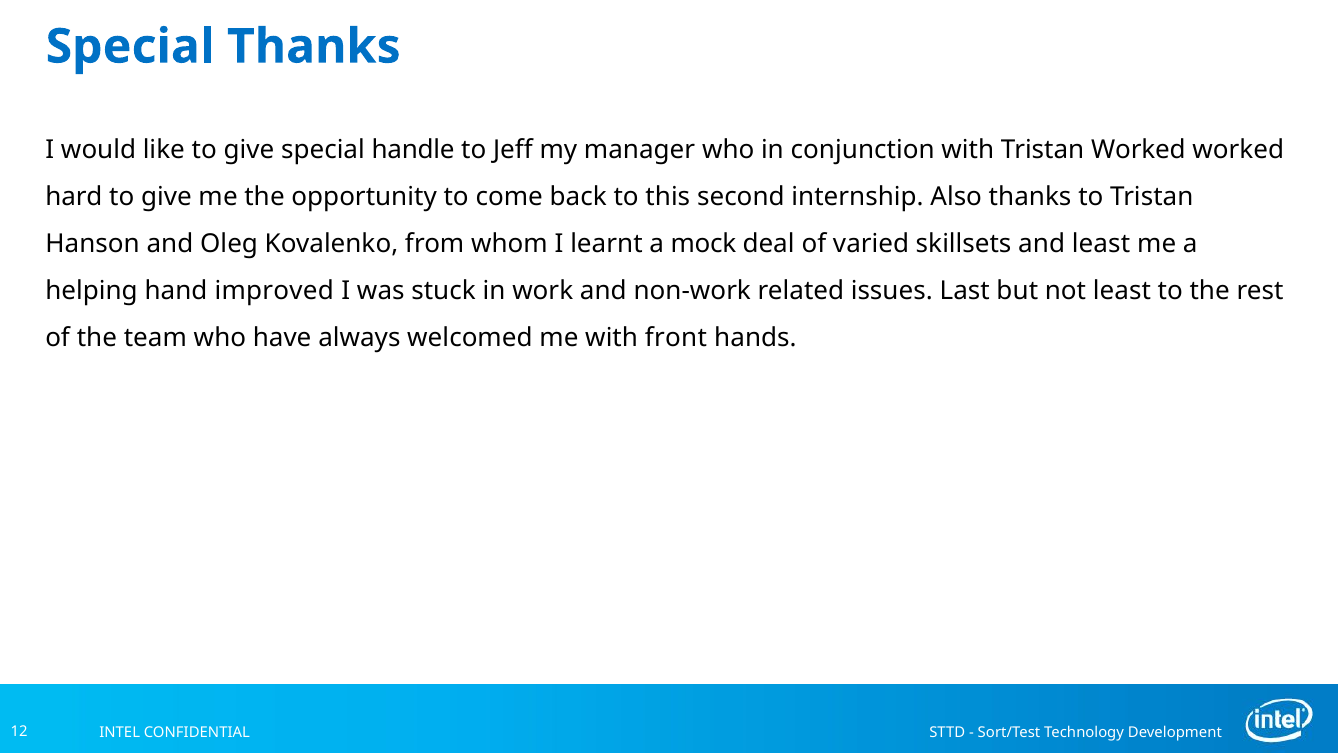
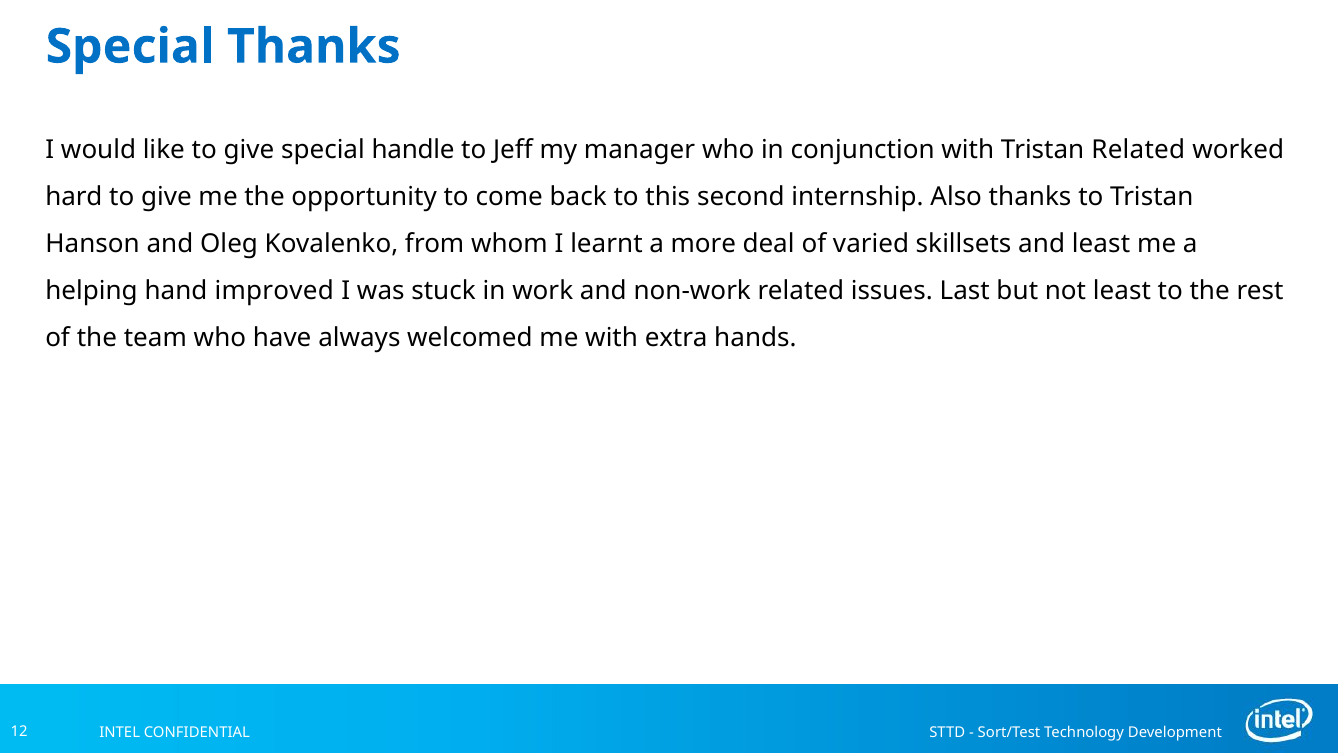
Tristan Worked: Worked -> Related
mock: mock -> more
front: front -> extra
